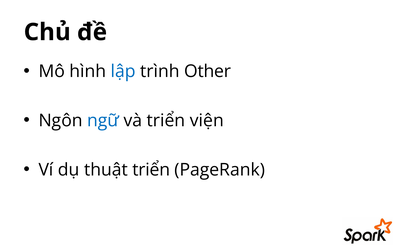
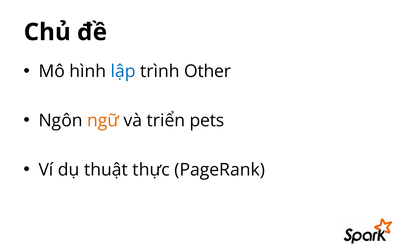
ngữ colour: blue -> orange
viện: viện -> pets
thuật triển: triển -> thực
